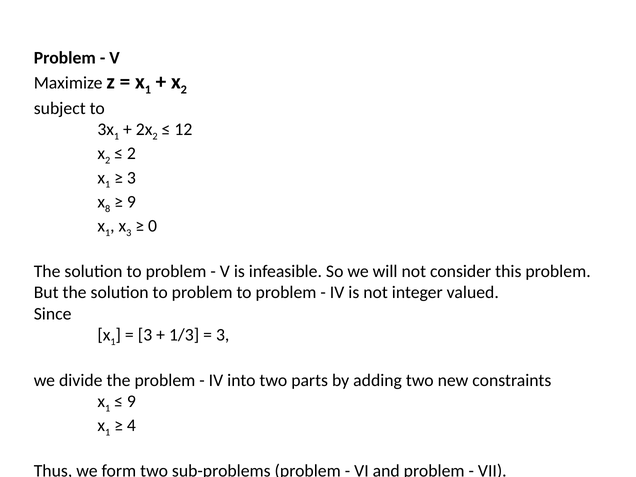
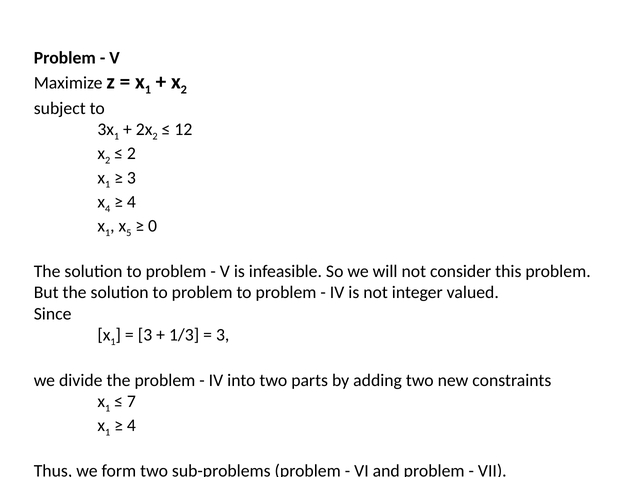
8 at (108, 209): 8 -> 4
9 at (131, 202): 9 -> 4
3 at (129, 233): 3 -> 5
9 at (131, 401): 9 -> 7
